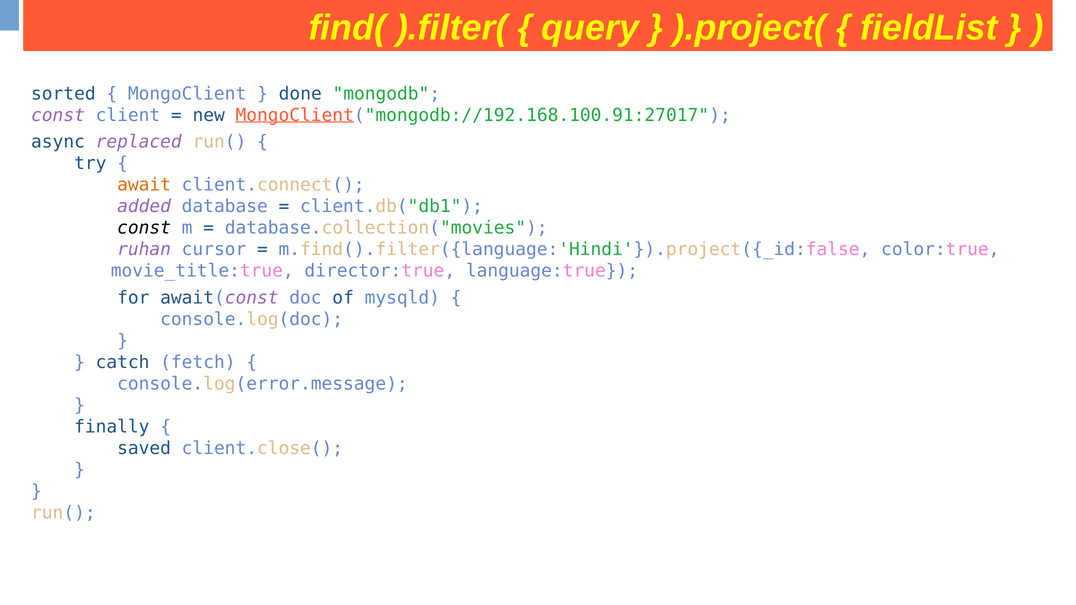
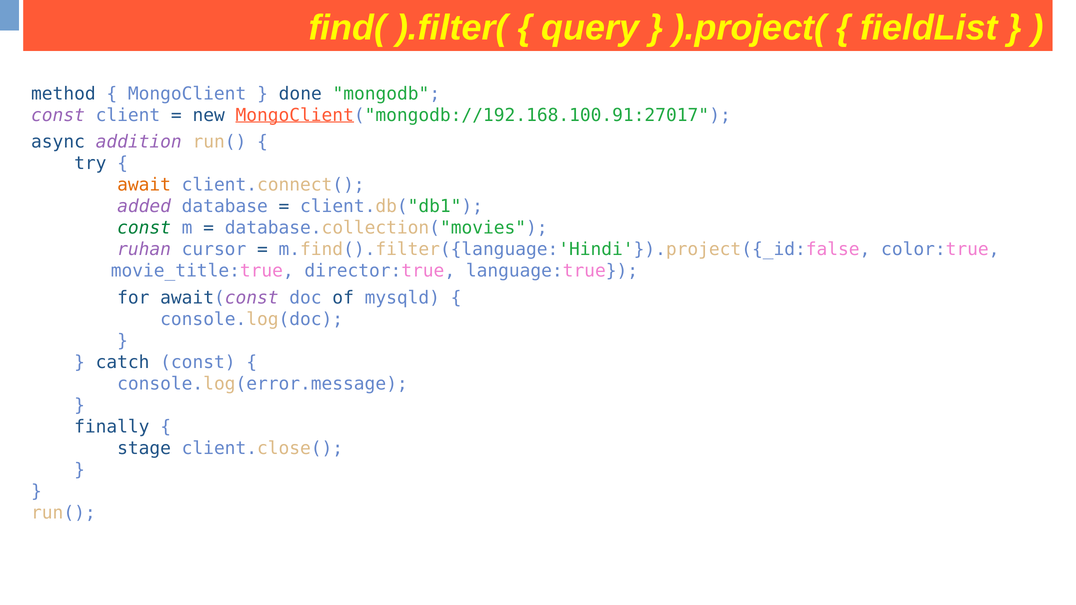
sorted: sorted -> method
replaced: replaced -> addition
const at (144, 228) colour: black -> green
catch fetch: fetch -> const
saved: saved -> stage
